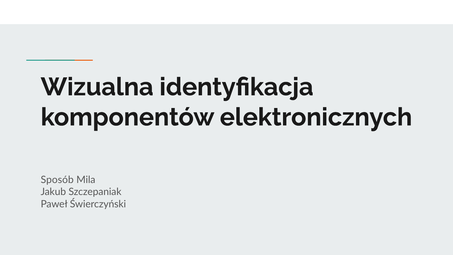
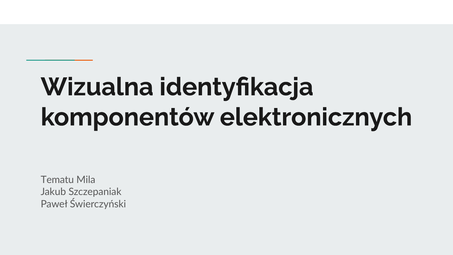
Sposób: Sposób -> Tematu
